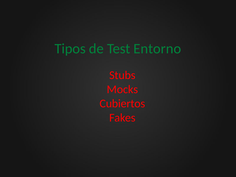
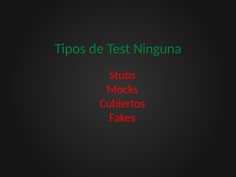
Entorno: Entorno -> Ninguna
